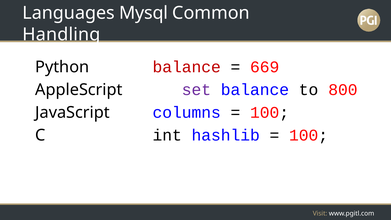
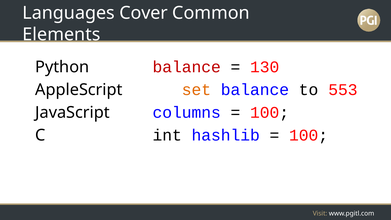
Mysql: Mysql -> Cover
Handling: Handling -> Elements
669: 669 -> 130
set colour: purple -> orange
800: 800 -> 553
